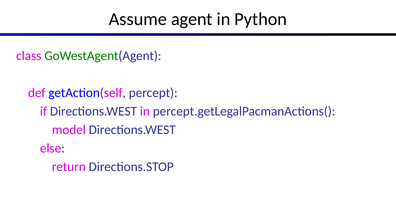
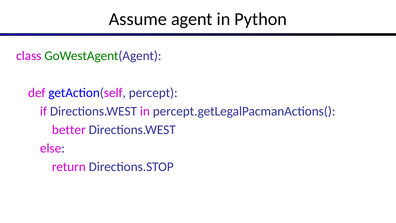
model: model -> better
